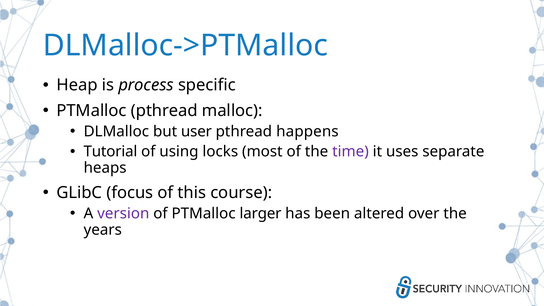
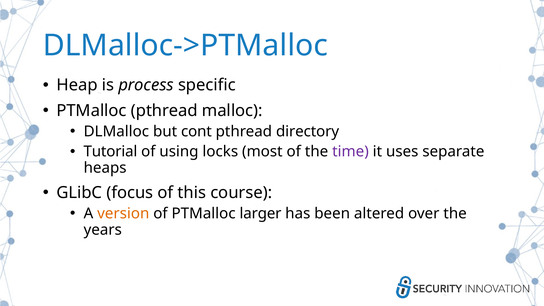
user: user -> cont
happens: happens -> directory
version colour: purple -> orange
